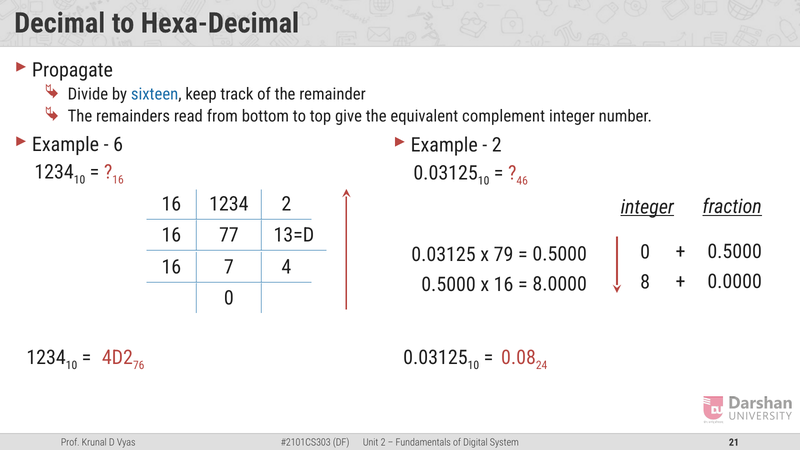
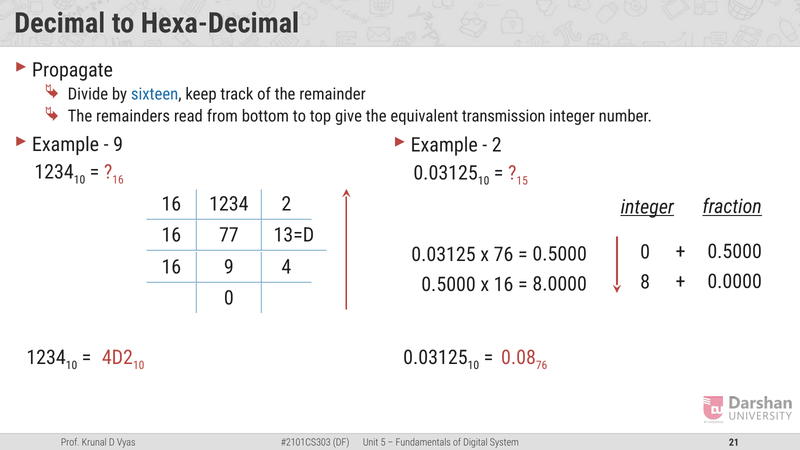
complement: complement -> transmission
6 at (118, 145): 6 -> 9
46: 46 -> 15
x 79: 79 -> 76
16 7: 7 -> 9
76 at (139, 366): 76 -> 10
24 at (542, 366): 24 -> 76
2 at (383, 442): 2 -> 5
